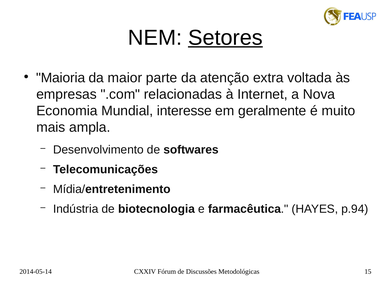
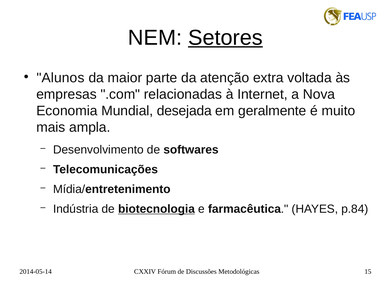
Maioria: Maioria -> Alunos
interesse: interesse -> desejada
biotecnologia underline: none -> present
p.94: p.94 -> p.84
